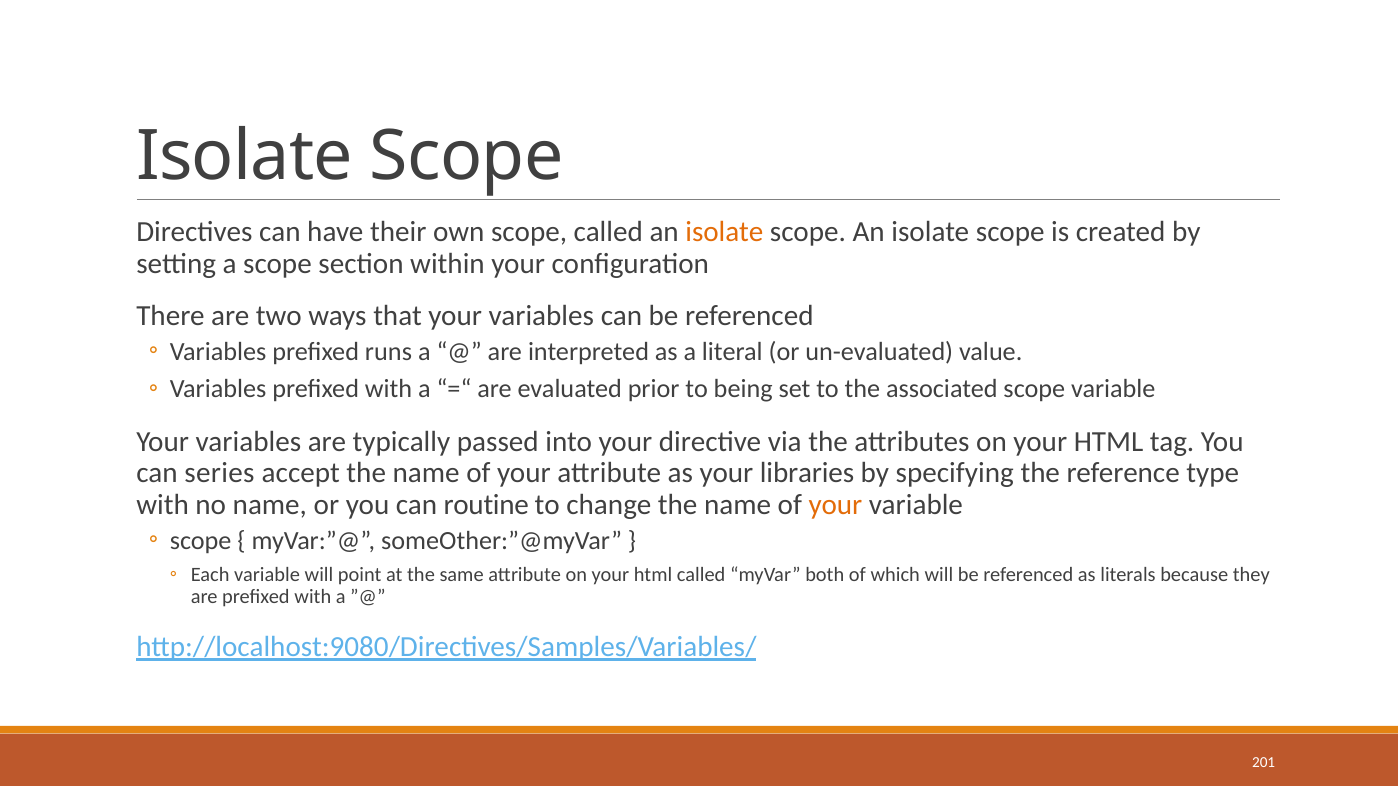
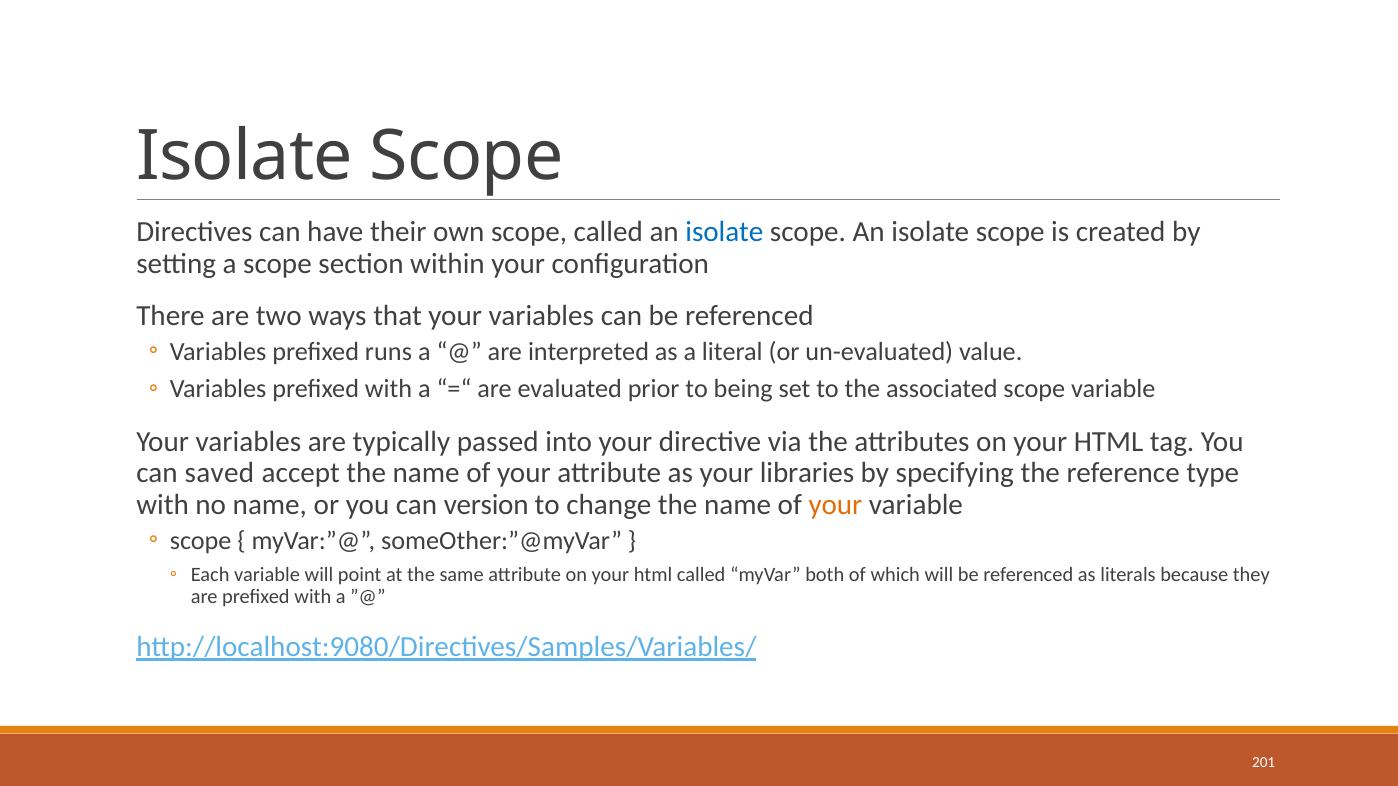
isolate at (724, 232) colour: orange -> blue
series: series -> saved
routine: routine -> version
